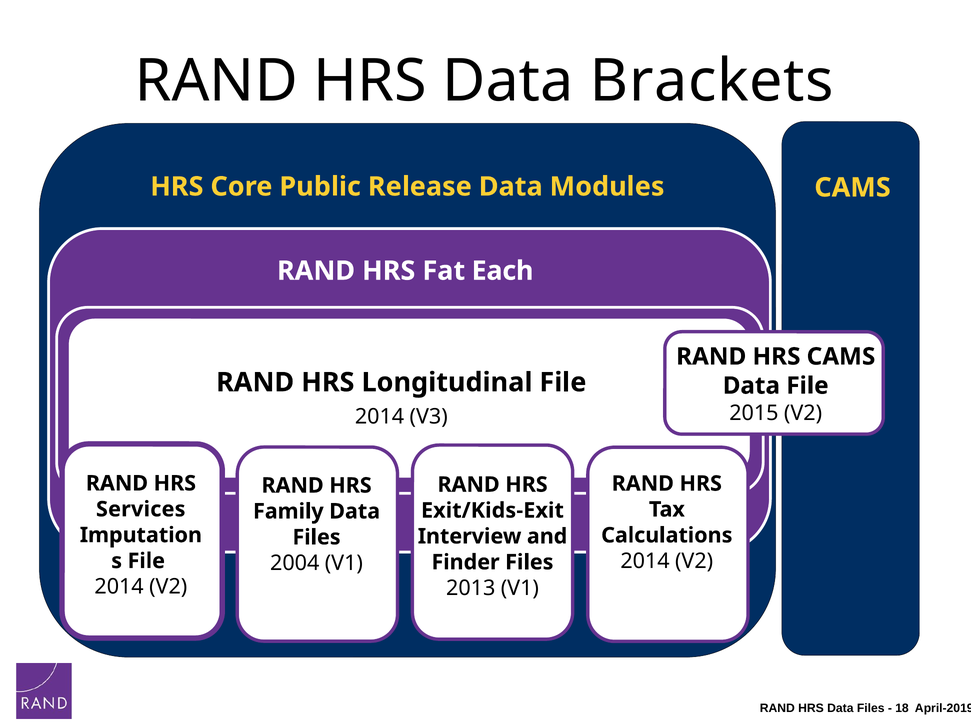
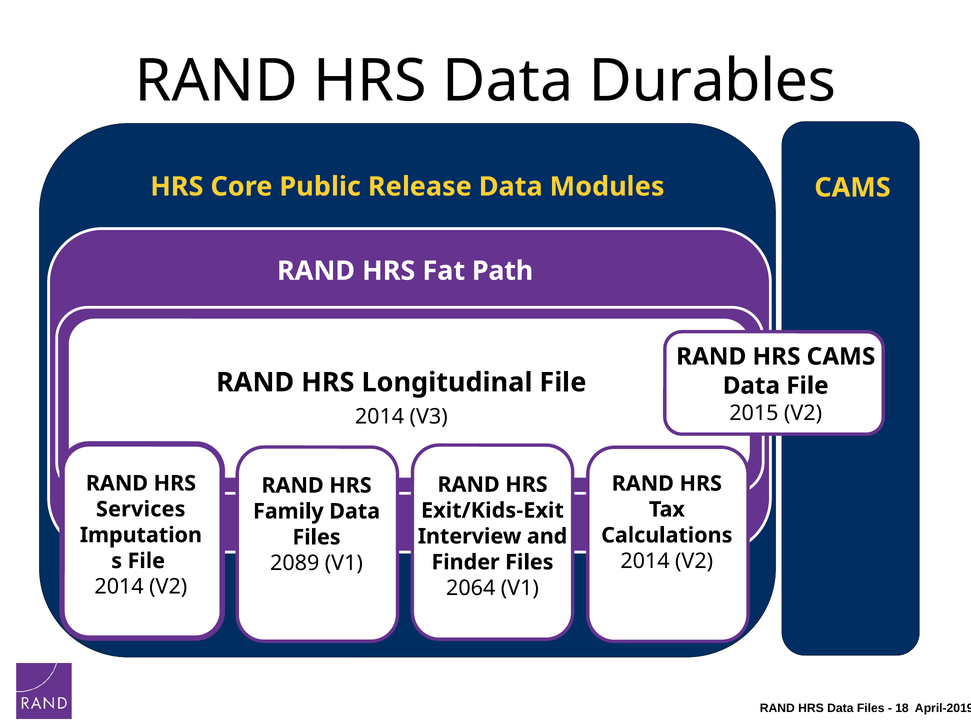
Brackets: Brackets -> Durables
Each: Each -> Path
2004: 2004 -> 2089
2013: 2013 -> 2064
